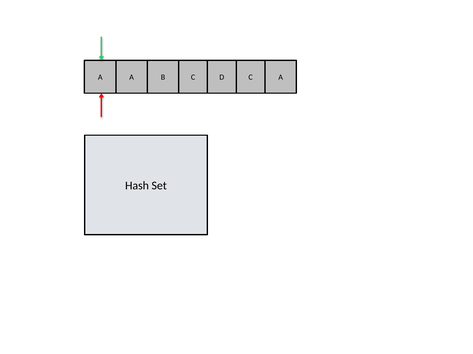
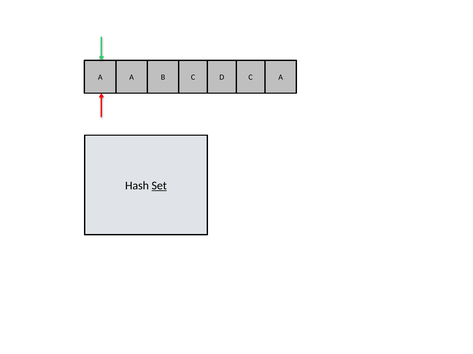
Set underline: none -> present
